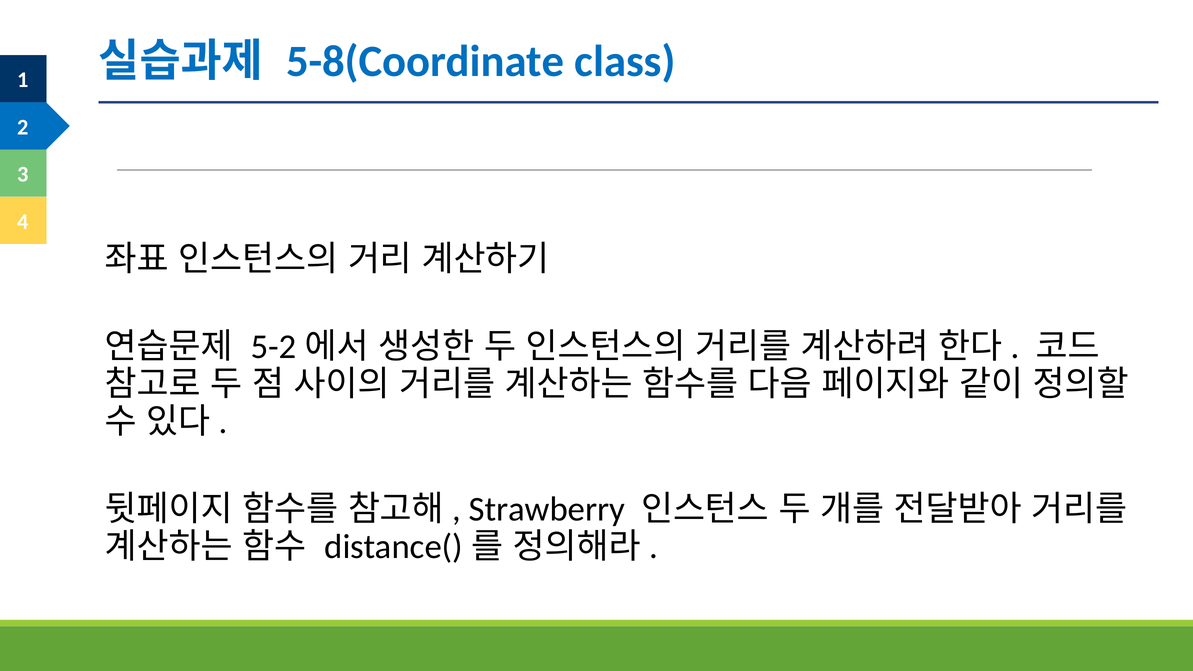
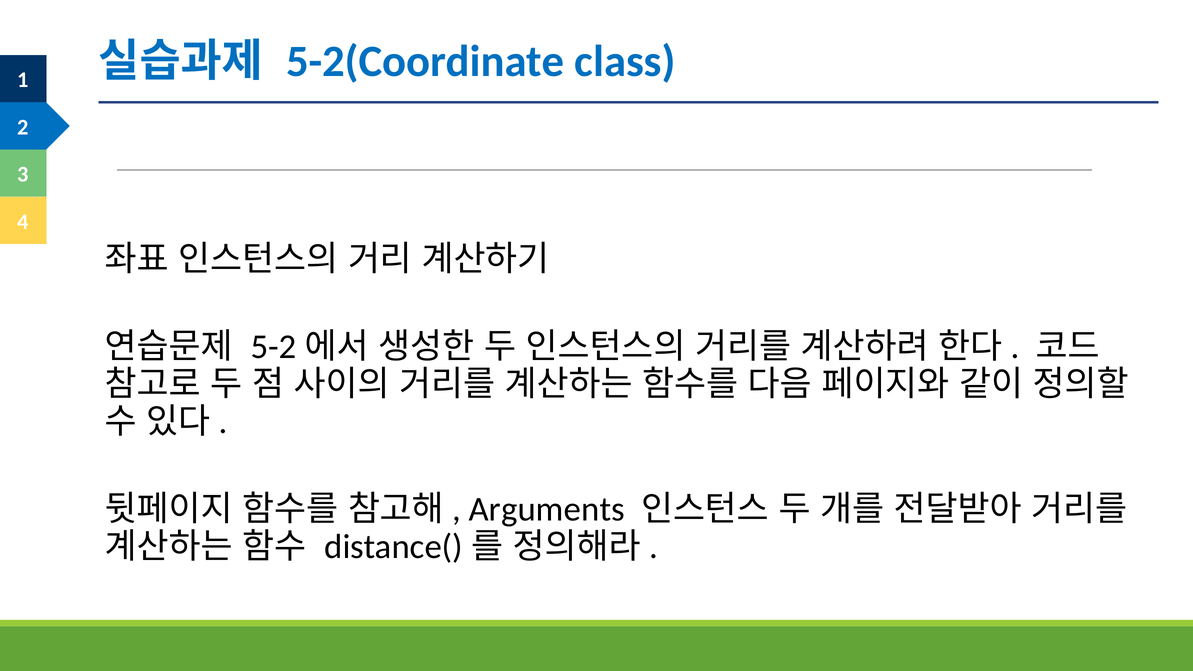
5-8(Coordinate: 5-8(Coordinate -> 5-2(Coordinate
Strawberry: Strawberry -> Arguments
